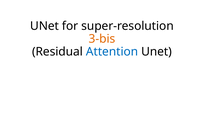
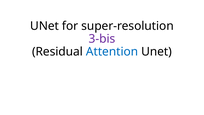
3-bis colour: orange -> purple
